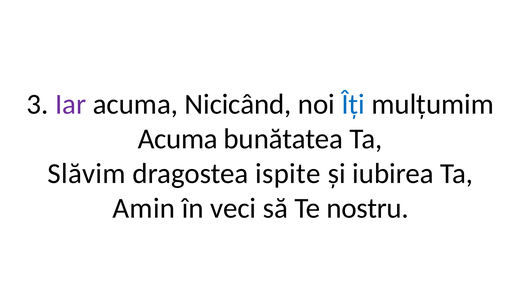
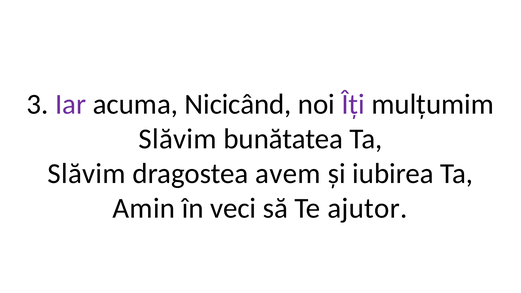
Îți colour: blue -> purple
Acuma at (178, 139): Acuma -> Slăvim
ispite: ispite -> avem
nostru: nostru -> ajutor
